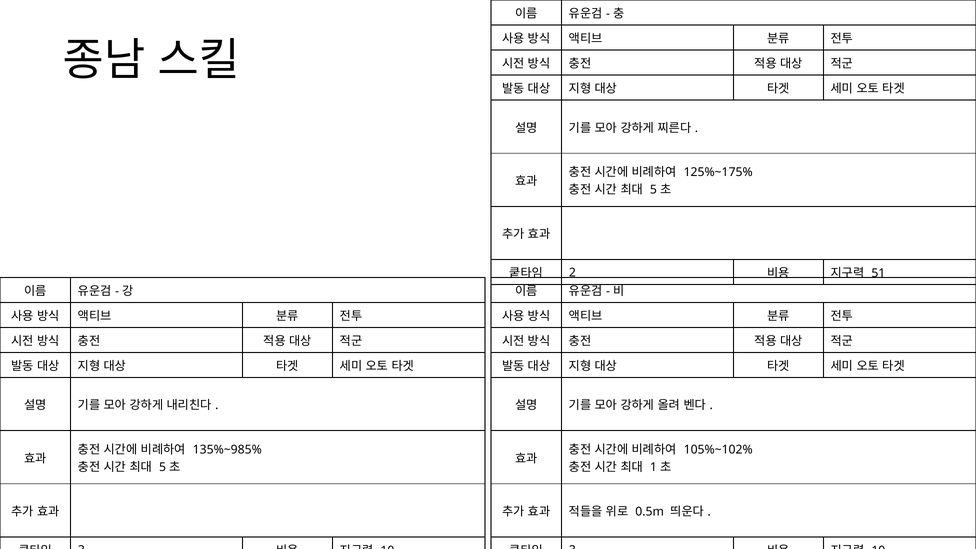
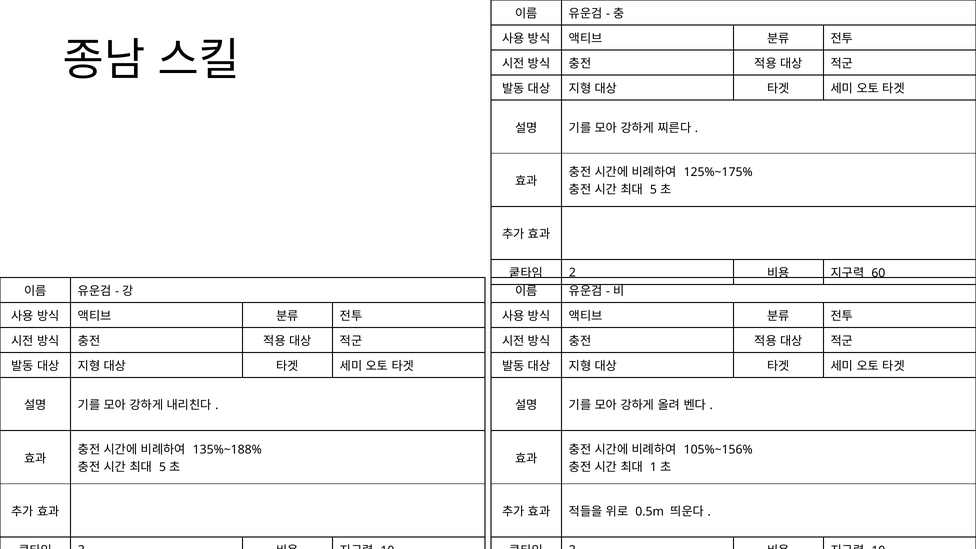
51: 51 -> 60
135%~985%: 135%~985% -> 135%~188%
105%~102%: 105%~102% -> 105%~156%
